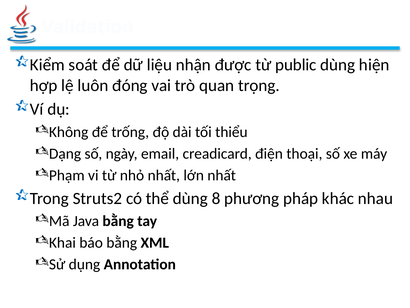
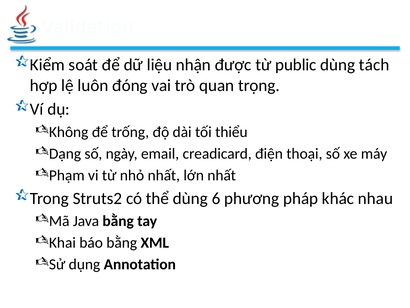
hiện: hiện -> tách
8: 8 -> 6
